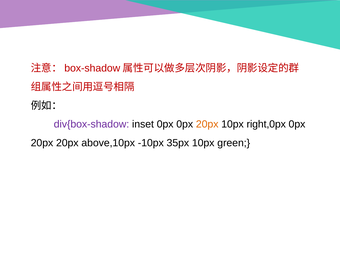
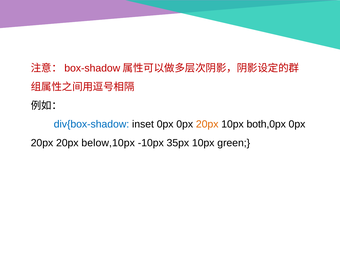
div{box-shadow colour: purple -> blue
right,0px: right,0px -> both,0px
above,10px: above,10px -> below,10px
